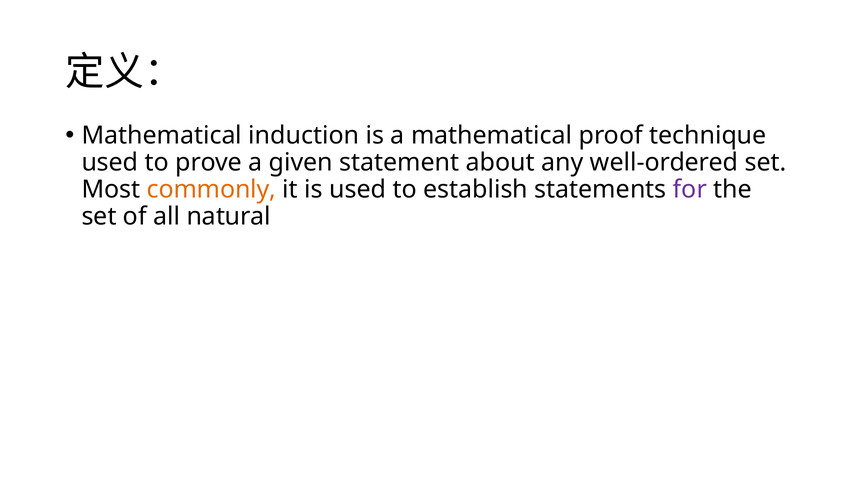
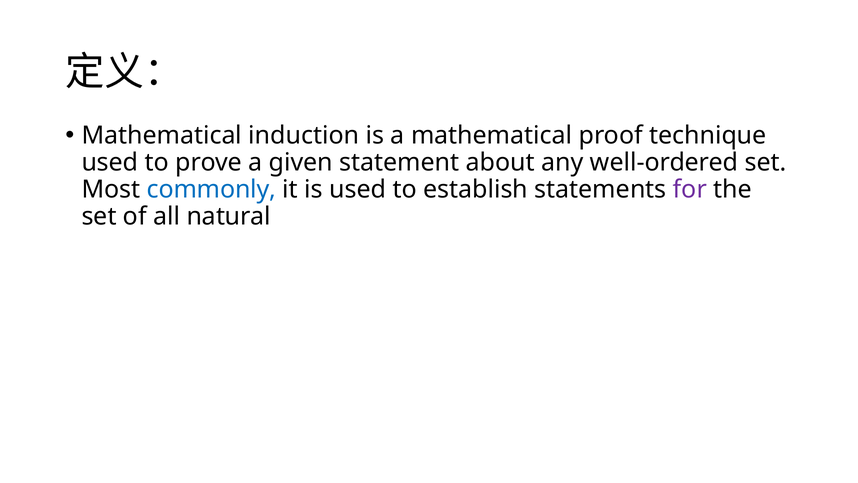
commonly colour: orange -> blue
